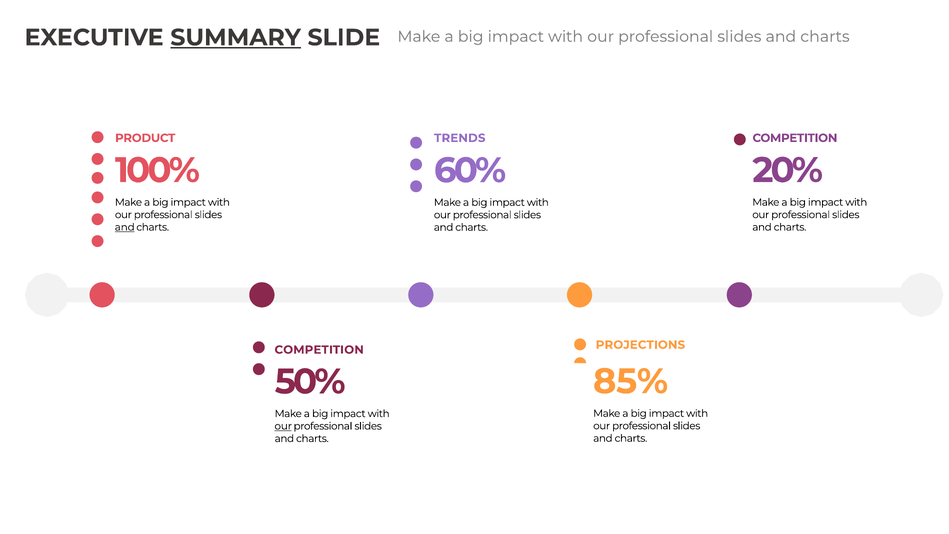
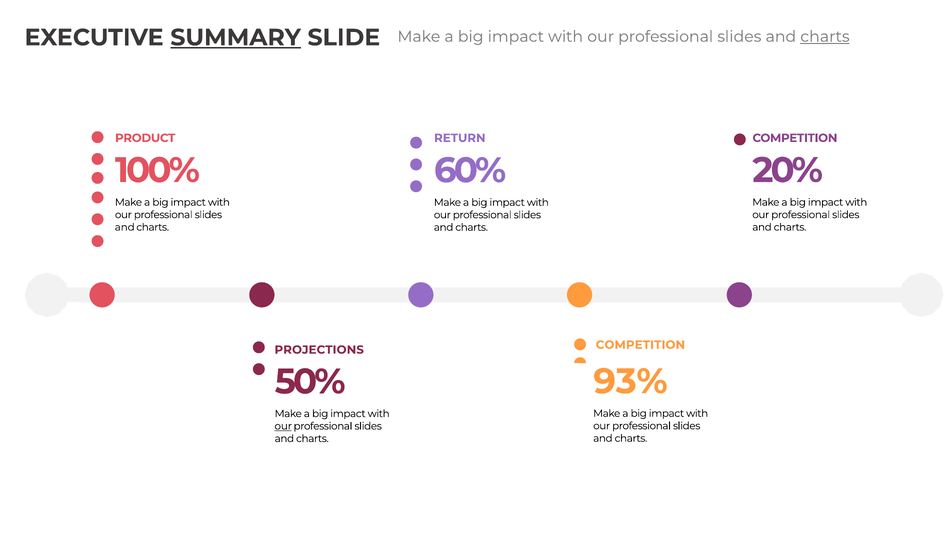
charts at (825, 37) underline: none -> present
TRENDS: TRENDS -> RETURN
and at (125, 227) underline: present -> none
PROJECTIONS at (640, 345): PROJECTIONS -> COMPETITION
COMPETITION at (319, 350): COMPETITION -> PROJECTIONS
85%: 85% -> 93%
